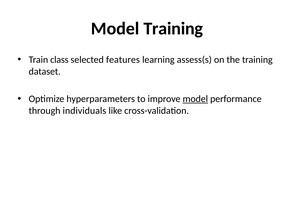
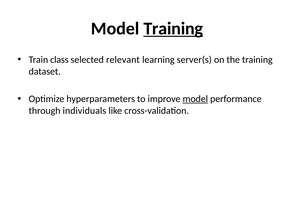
Training at (173, 28) underline: none -> present
features: features -> relevant
assess(s: assess(s -> server(s
